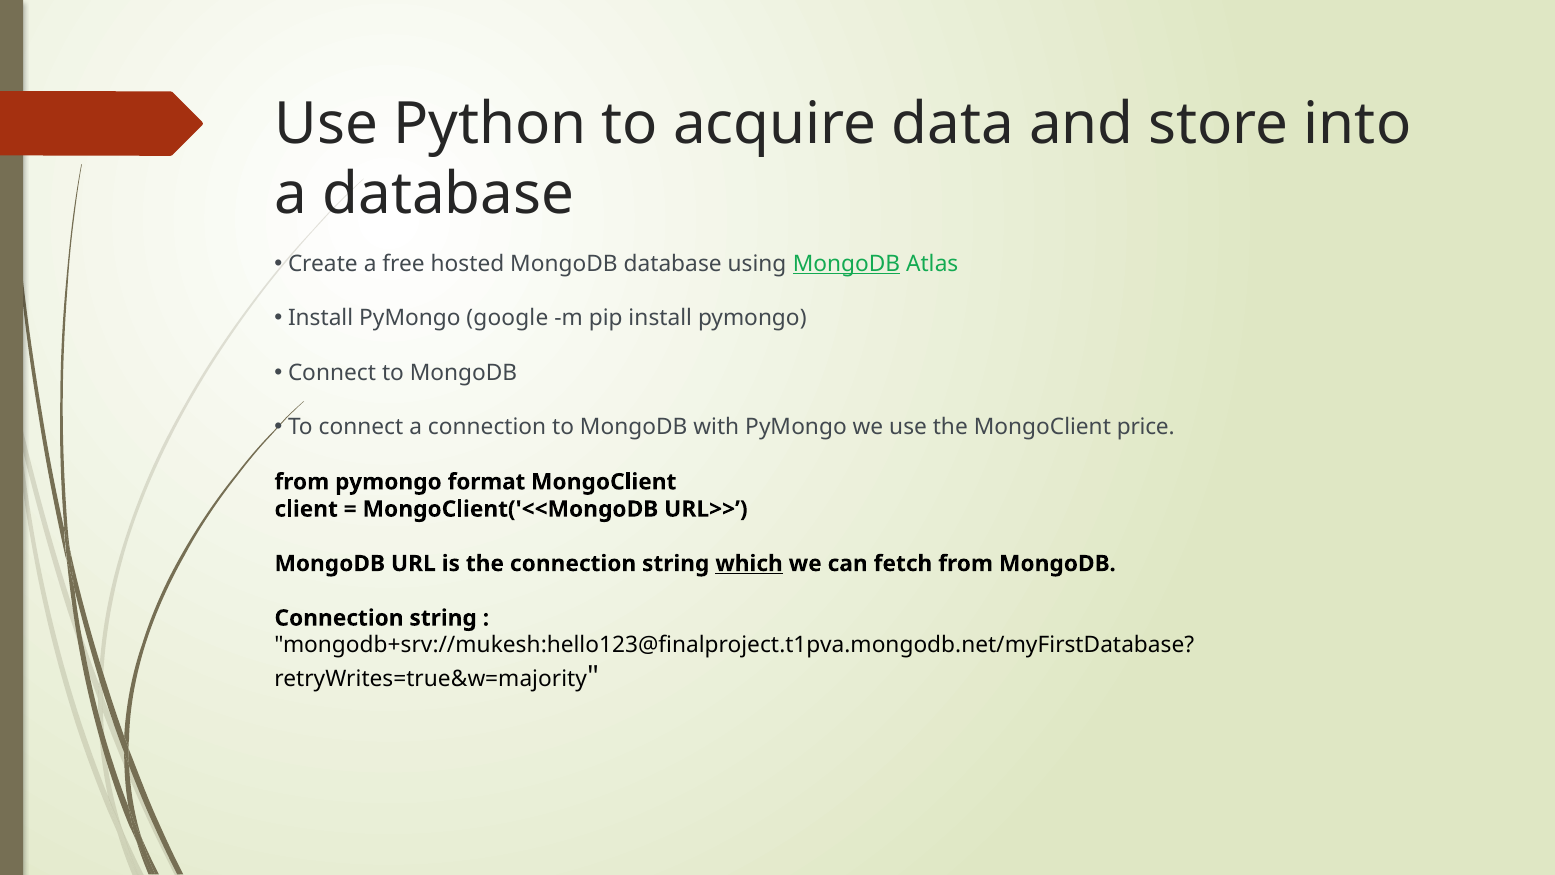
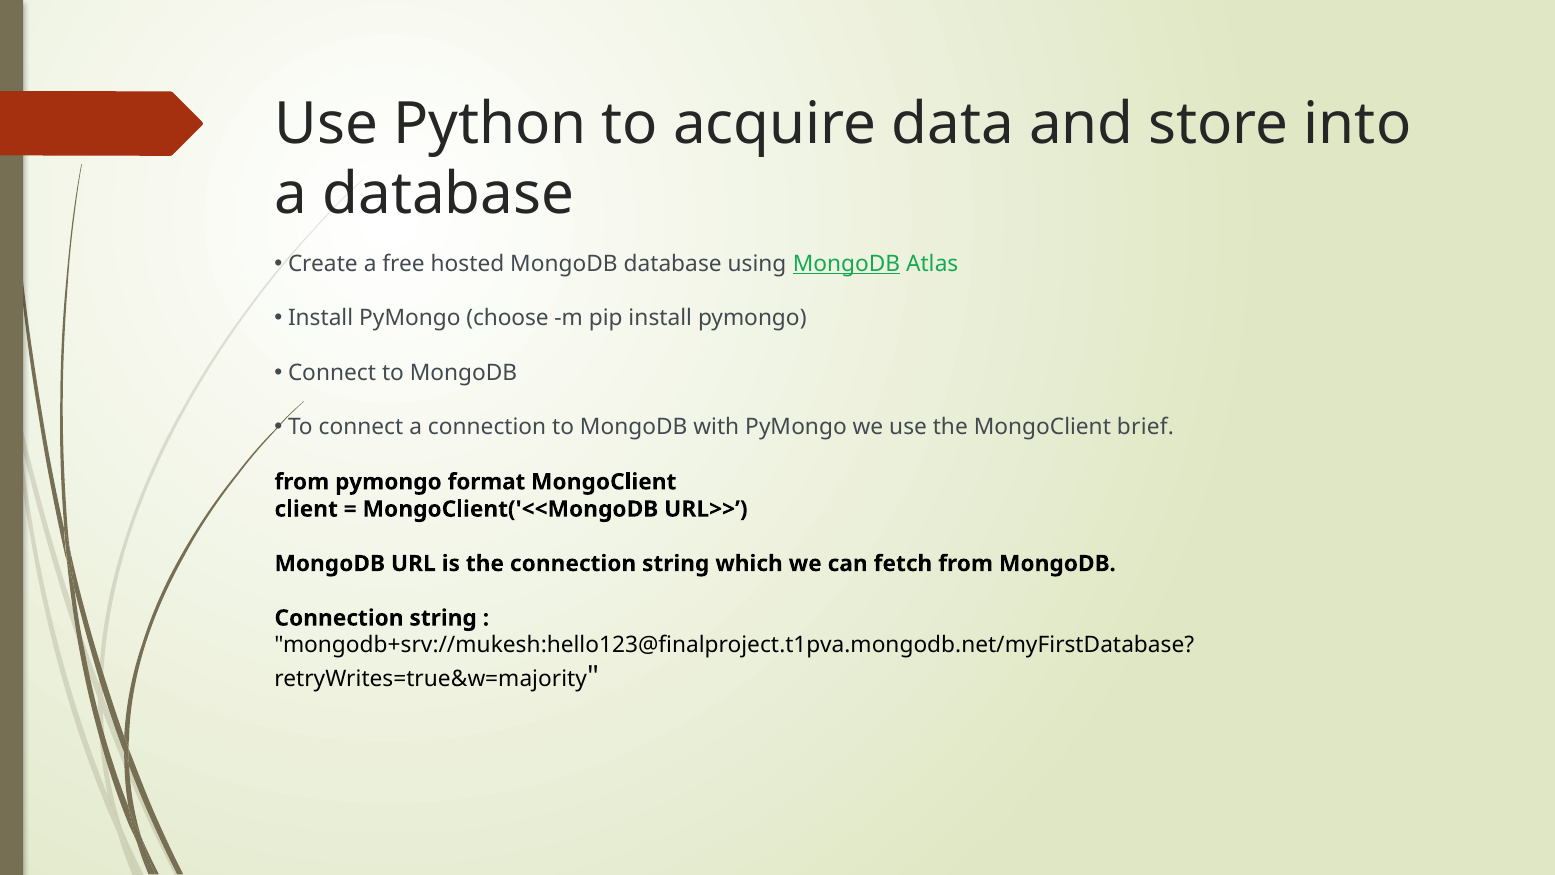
google: google -> choose
price: price -> brief
which underline: present -> none
